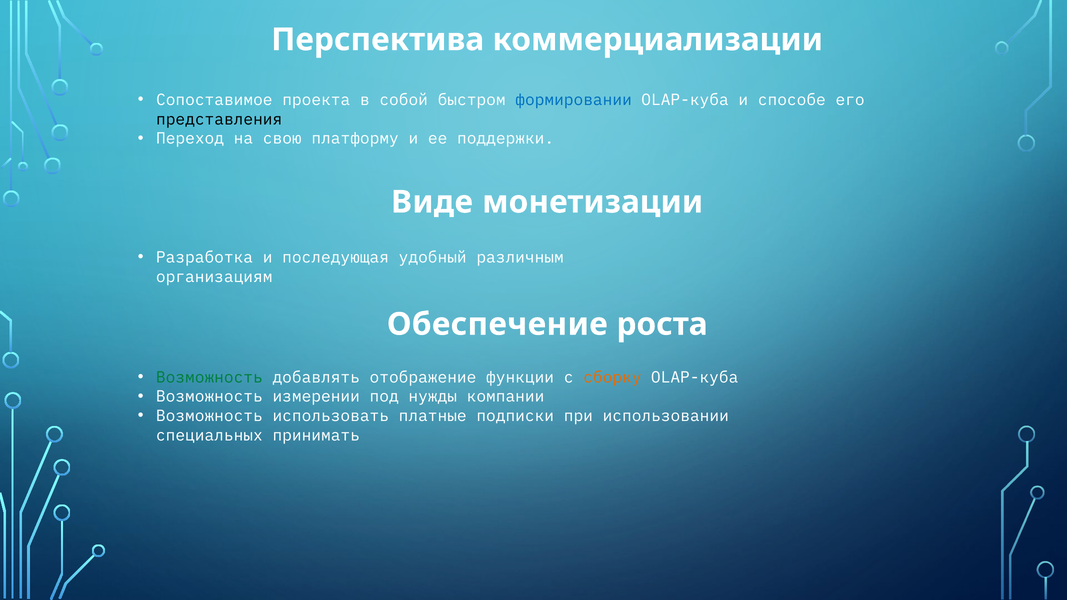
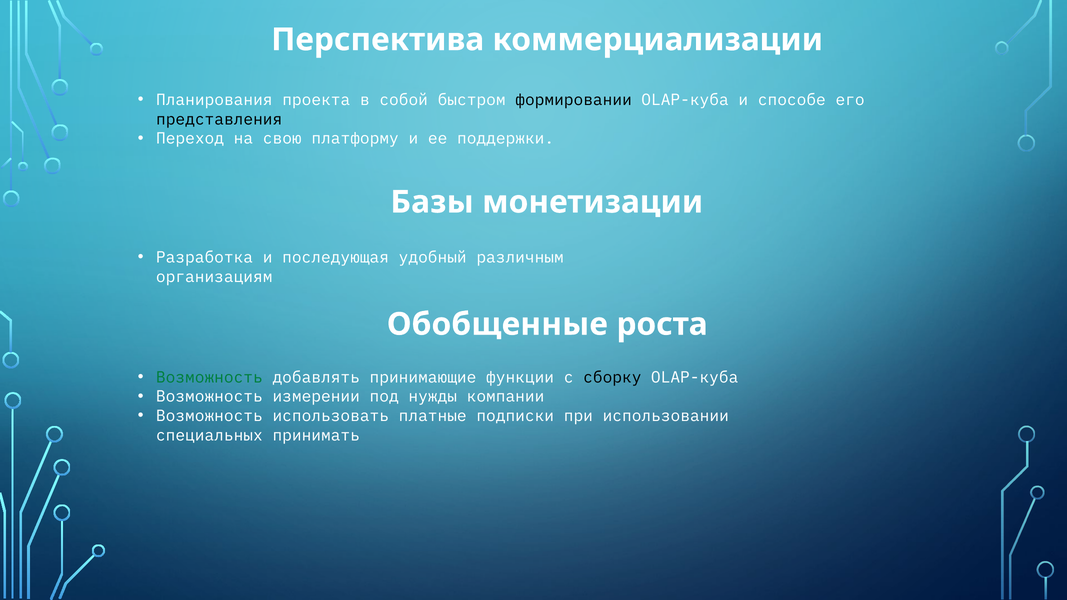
Сопоставимое: Сопоставимое -> Планирования
формировании colour: blue -> black
Виде: Виде -> Базы
Обеспечение: Обеспечение -> Обобщенные
отображение: отображение -> принимающие
сборку colour: orange -> black
